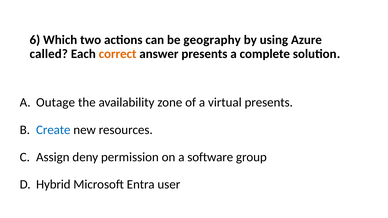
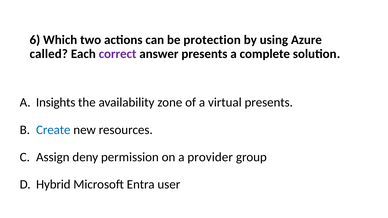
geography: geography -> protection
correct colour: orange -> purple
Outage: Outage -> Insights
software: software -> provider
